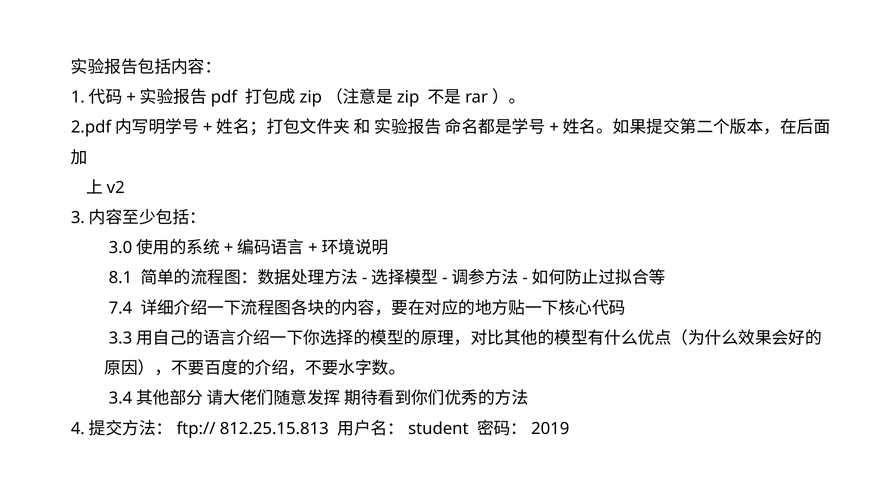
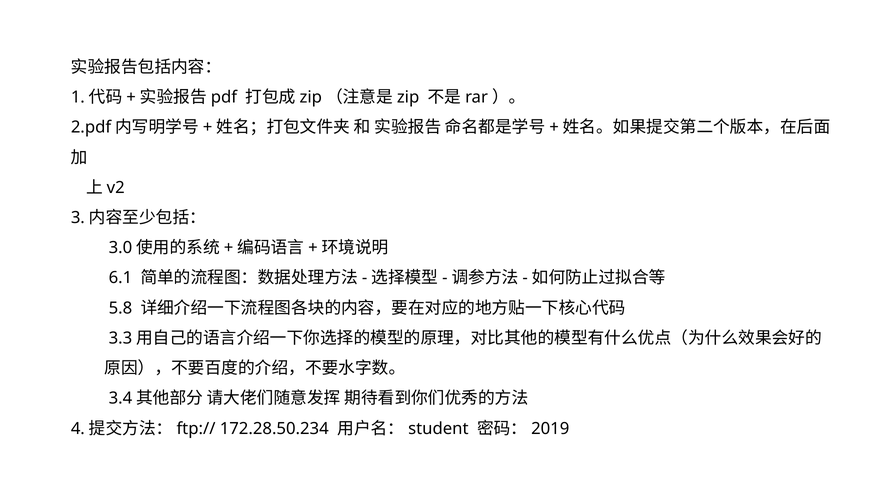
8.1: 8.1 -> 6.1
7.4: 7.4 -> 5.8
812.25.15.813: 812.25.15.813 -> 172.28.50.234
